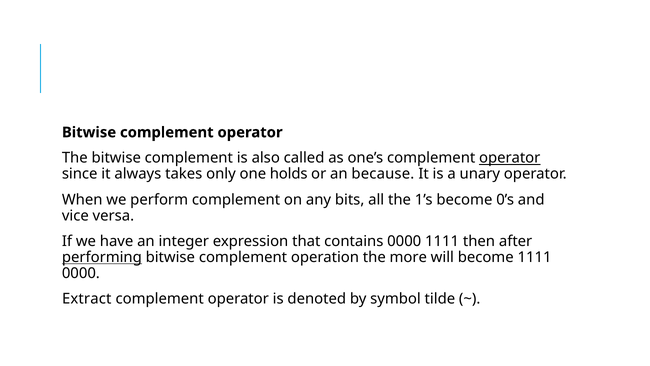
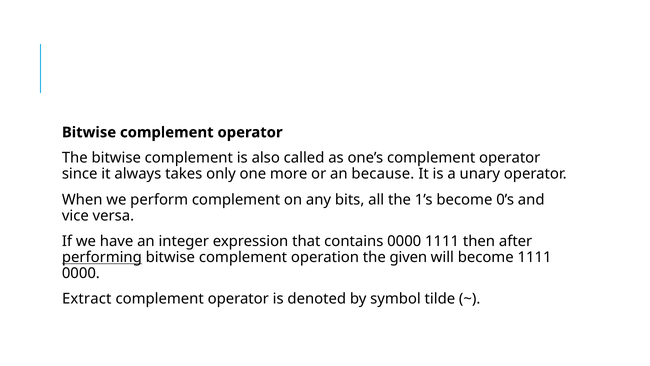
operator at (510, 158) underline: present -> none
holds: holds -> more
more: more -> given
